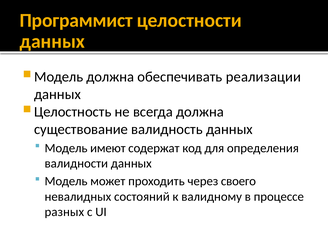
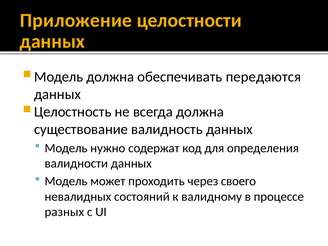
Программист: Программист -> Приложение
реализации: реализации -> передаются
имеют: имеют -> нужно
